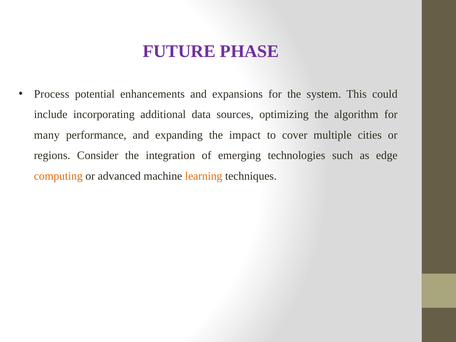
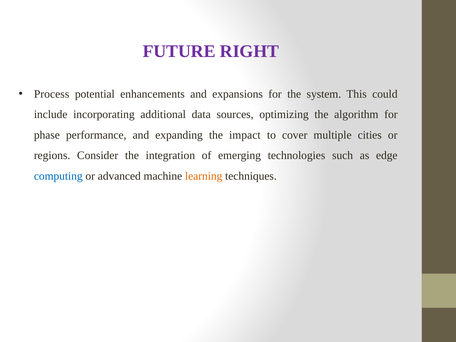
PHASE: PHASE -> RIGHT
many: many -> phase
computing colour: orange -> blue
